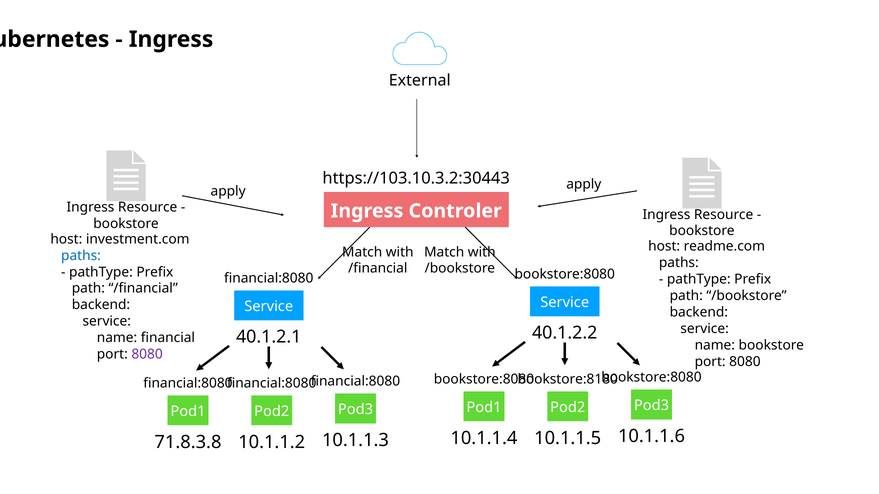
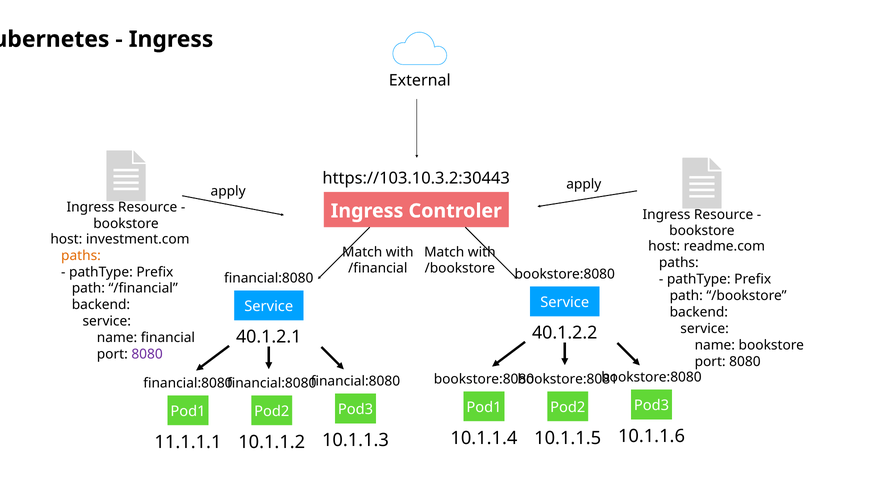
paths at (81, 256) colour: blue -> orange
bookstore:8180: bookstore:8180 -> bookstore:8081
71.8.3.8: 71.8.3.8 -> 11.1.1.1
